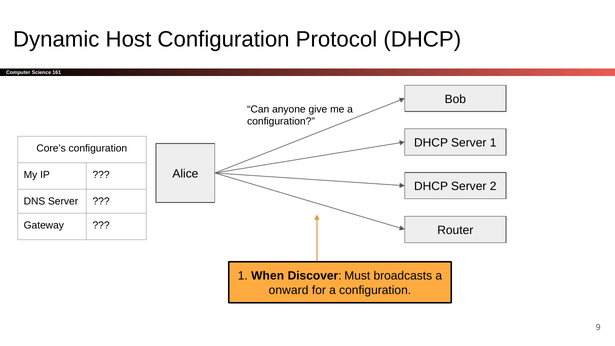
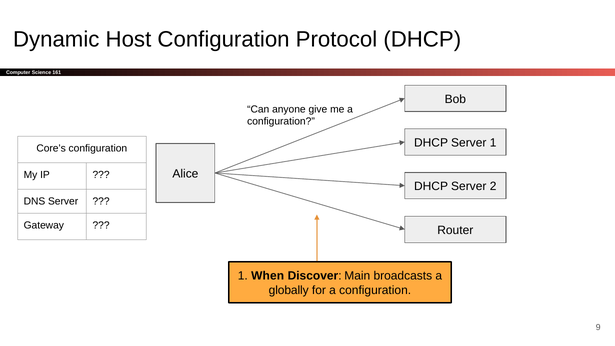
Must: Must -> Main
onward: onward -> globally
